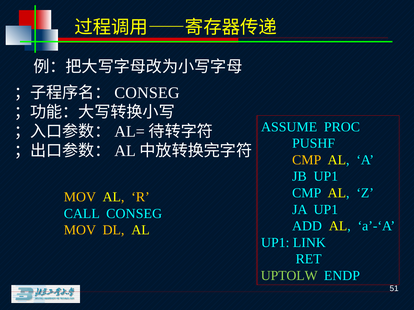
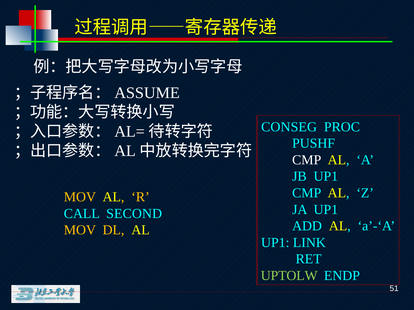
CONSEG at (147, 93): CONSEG -> ASSUME
ASSUME: ASSUME -> CONSEG
CMP at (307, 160) colour: yellow -> white
CALL CONSEG: CONSEG -> SECOND
